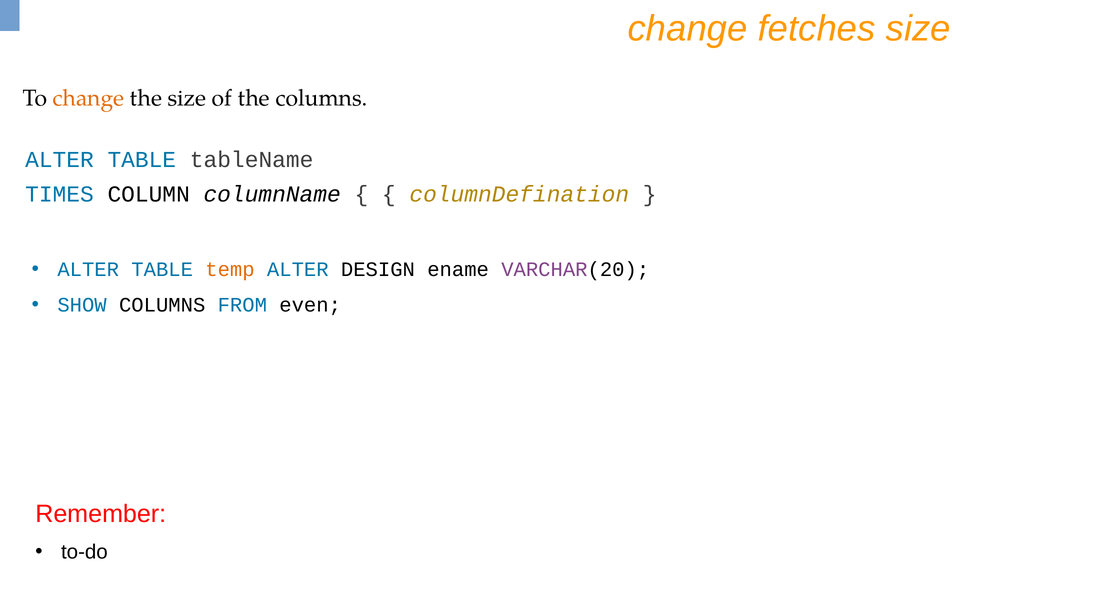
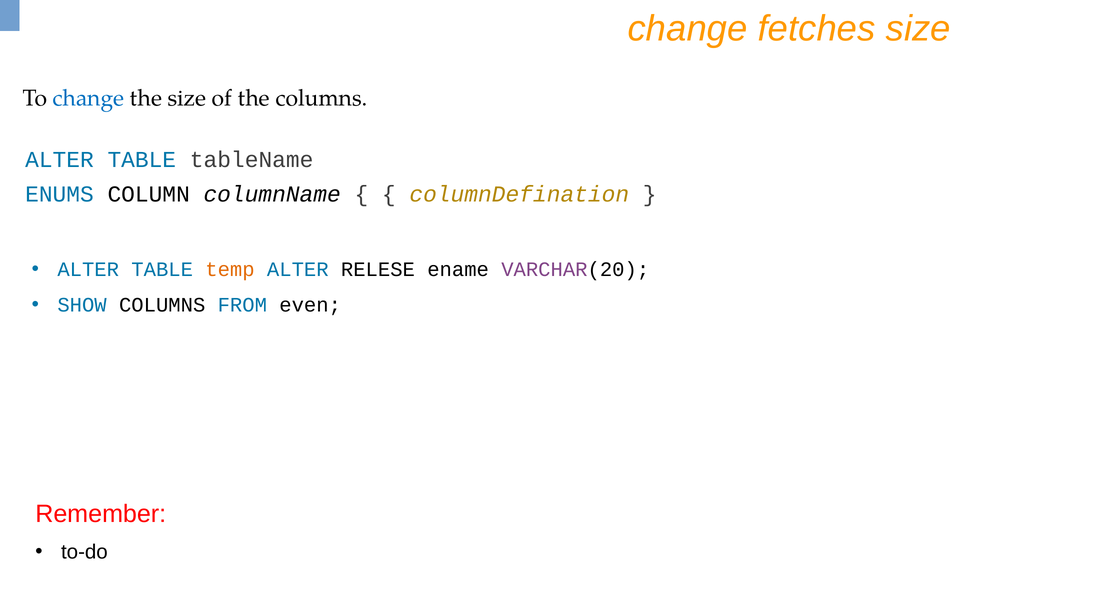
change at (89, 98) colour: orange -> blue
TIMES: TIMES -> ENUMS
DESIGN: DESIGN -> RELESE
